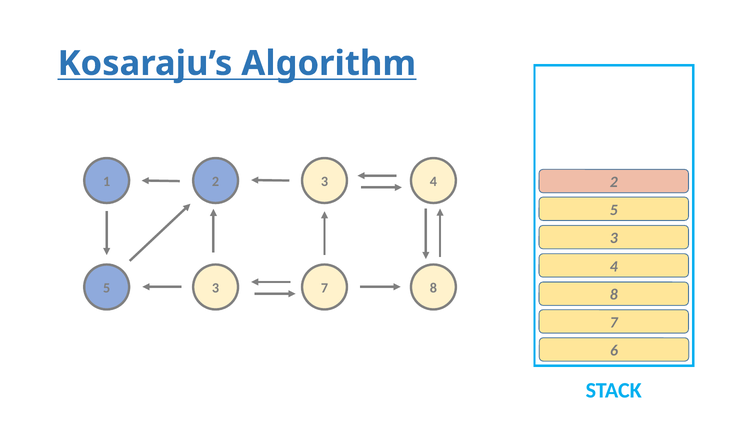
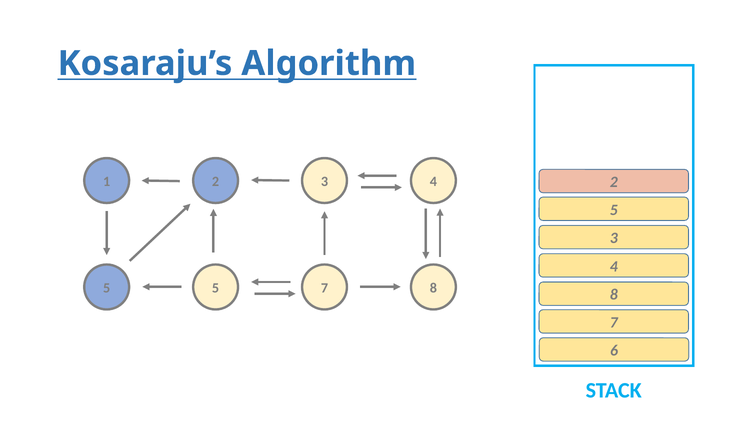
5 3: 3 -> 5
